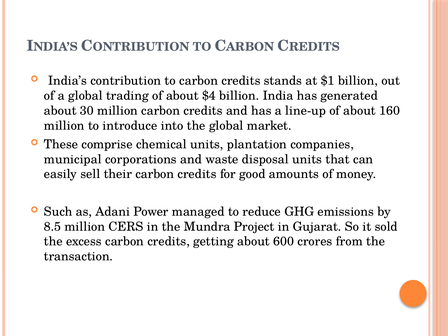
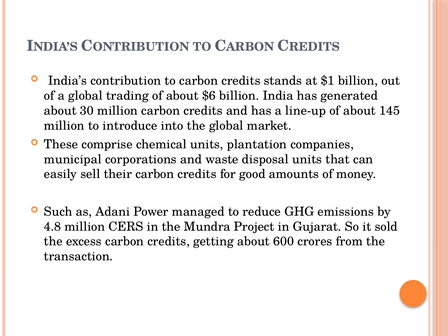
$4: $4 -> $6
160: 160 -> 145
8.5: 8.5 -> 4.8
